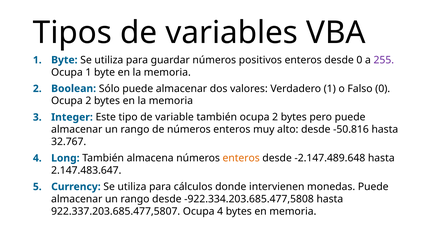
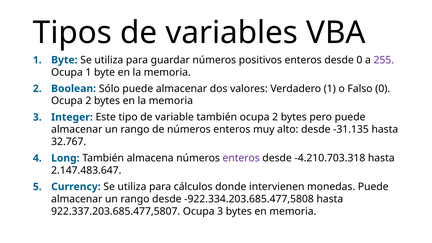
-50.816: -50.816 -> -31.135
enteros at (241, 158) colour: orange -> purple
-2.147.489.648: -2.147.489.648 -> -4.210.703.318
Ocupa 4: 4 -> 3
